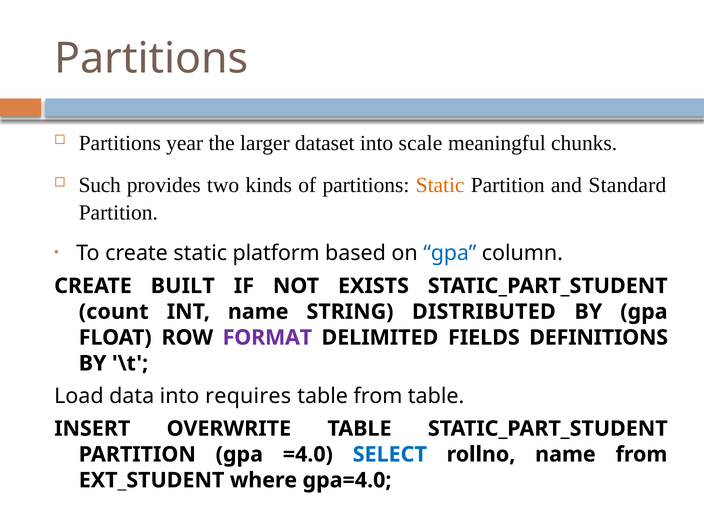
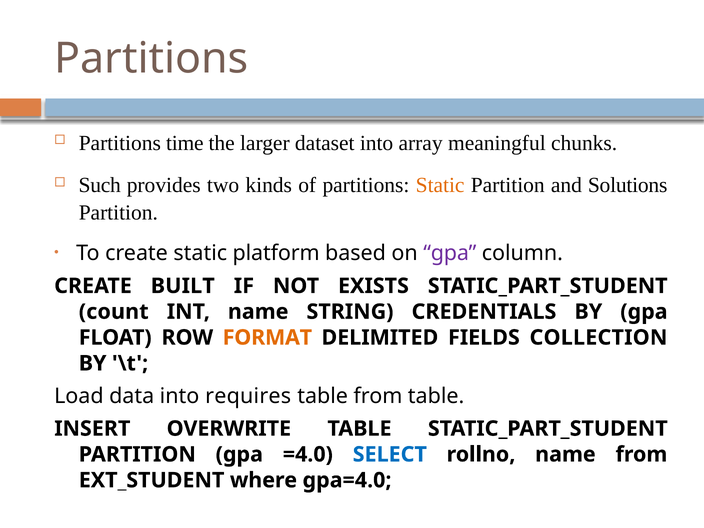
year: year -> time
scale: scale -> array
Standard: Standard -> Solutions
gpa at (450, 253) colour: blue -> purple
DISTRIBUTED: DISTRIBUTED -> CREDENTIALS
FORMAT colour: purple -> orange
DEFINITIONS: DEFINITIONS -> COLLECTION
